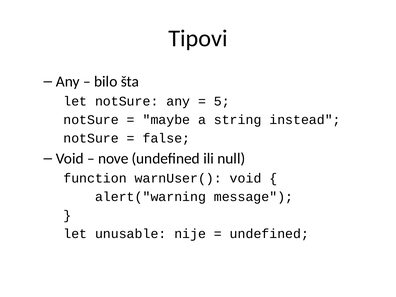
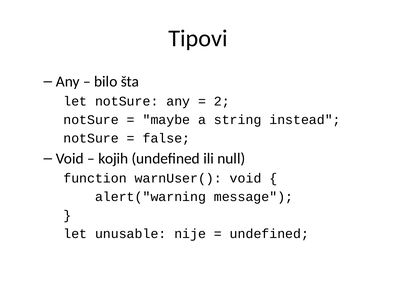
5: 5 -> 2
nove: nove -> kojih
